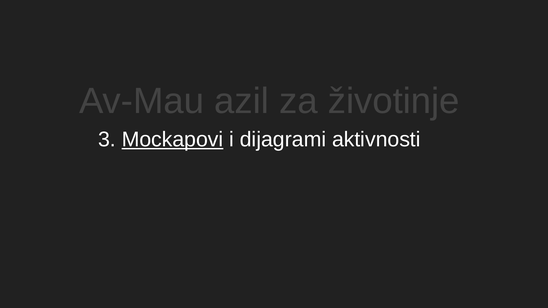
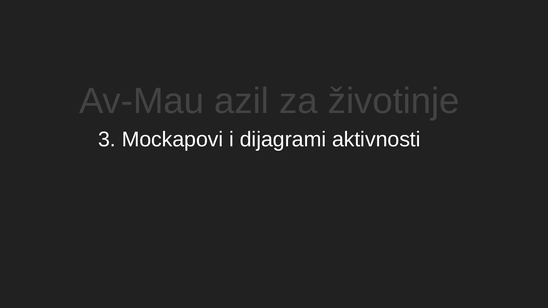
Mockapovi underline: present -> none
